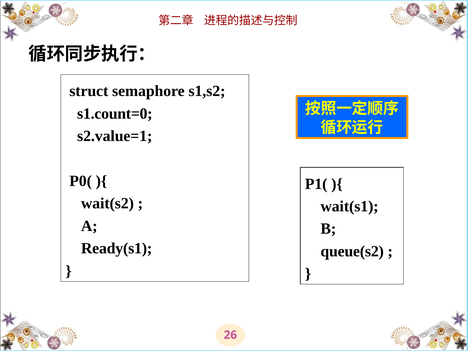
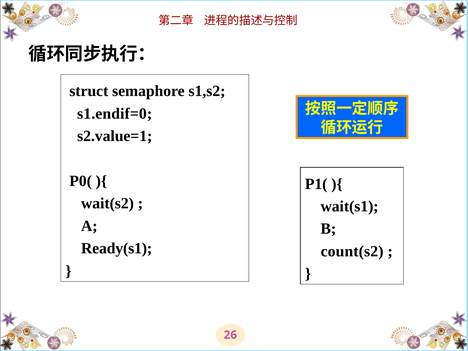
s1.count=0: s1.count=0 -> s1.endif=0
queue(s2: queue(s2 -> count(s2
